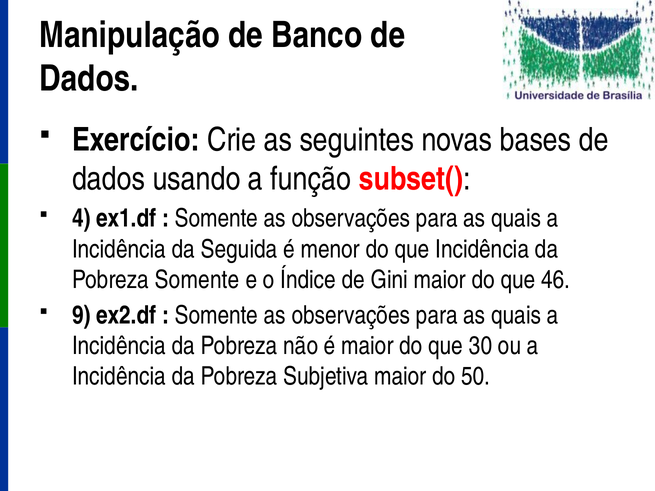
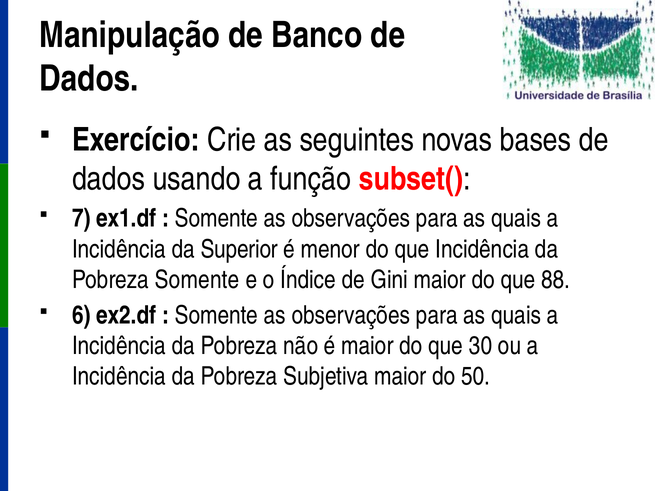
4: 4 -> 7
Seguida: Seguida -> Superior
46: 46 -> 88
9: 9 -> 6
